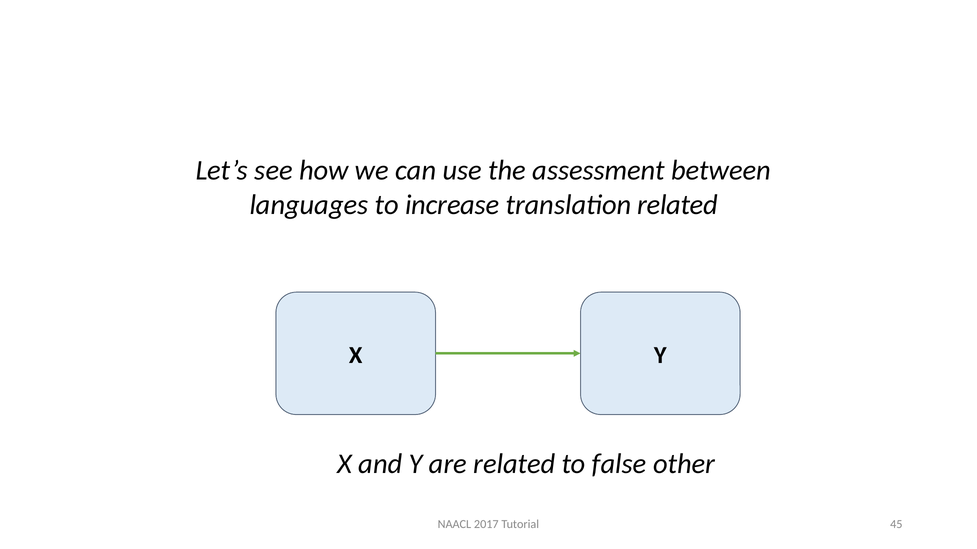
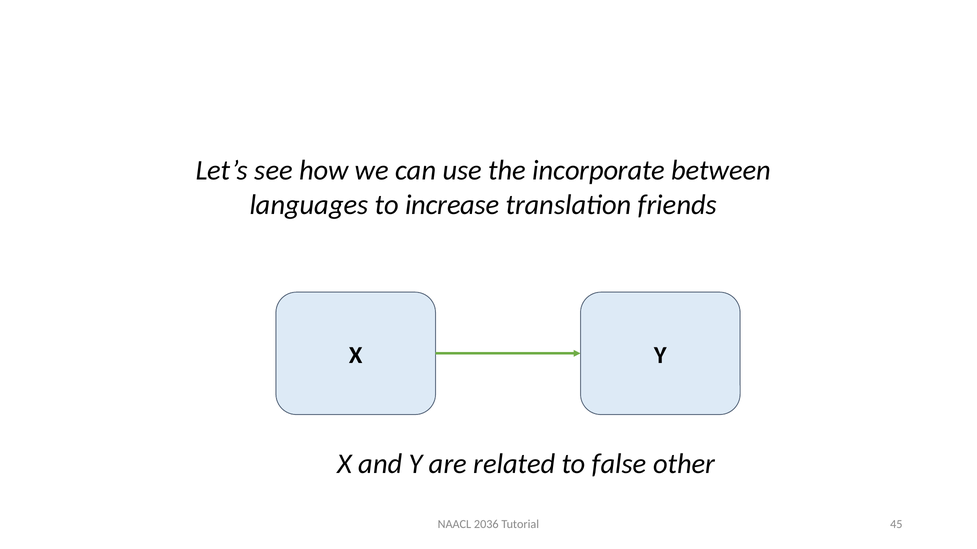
assessment: assessment -> incorporate
translation related: related -> friends
2017: 2017 -> 2036
